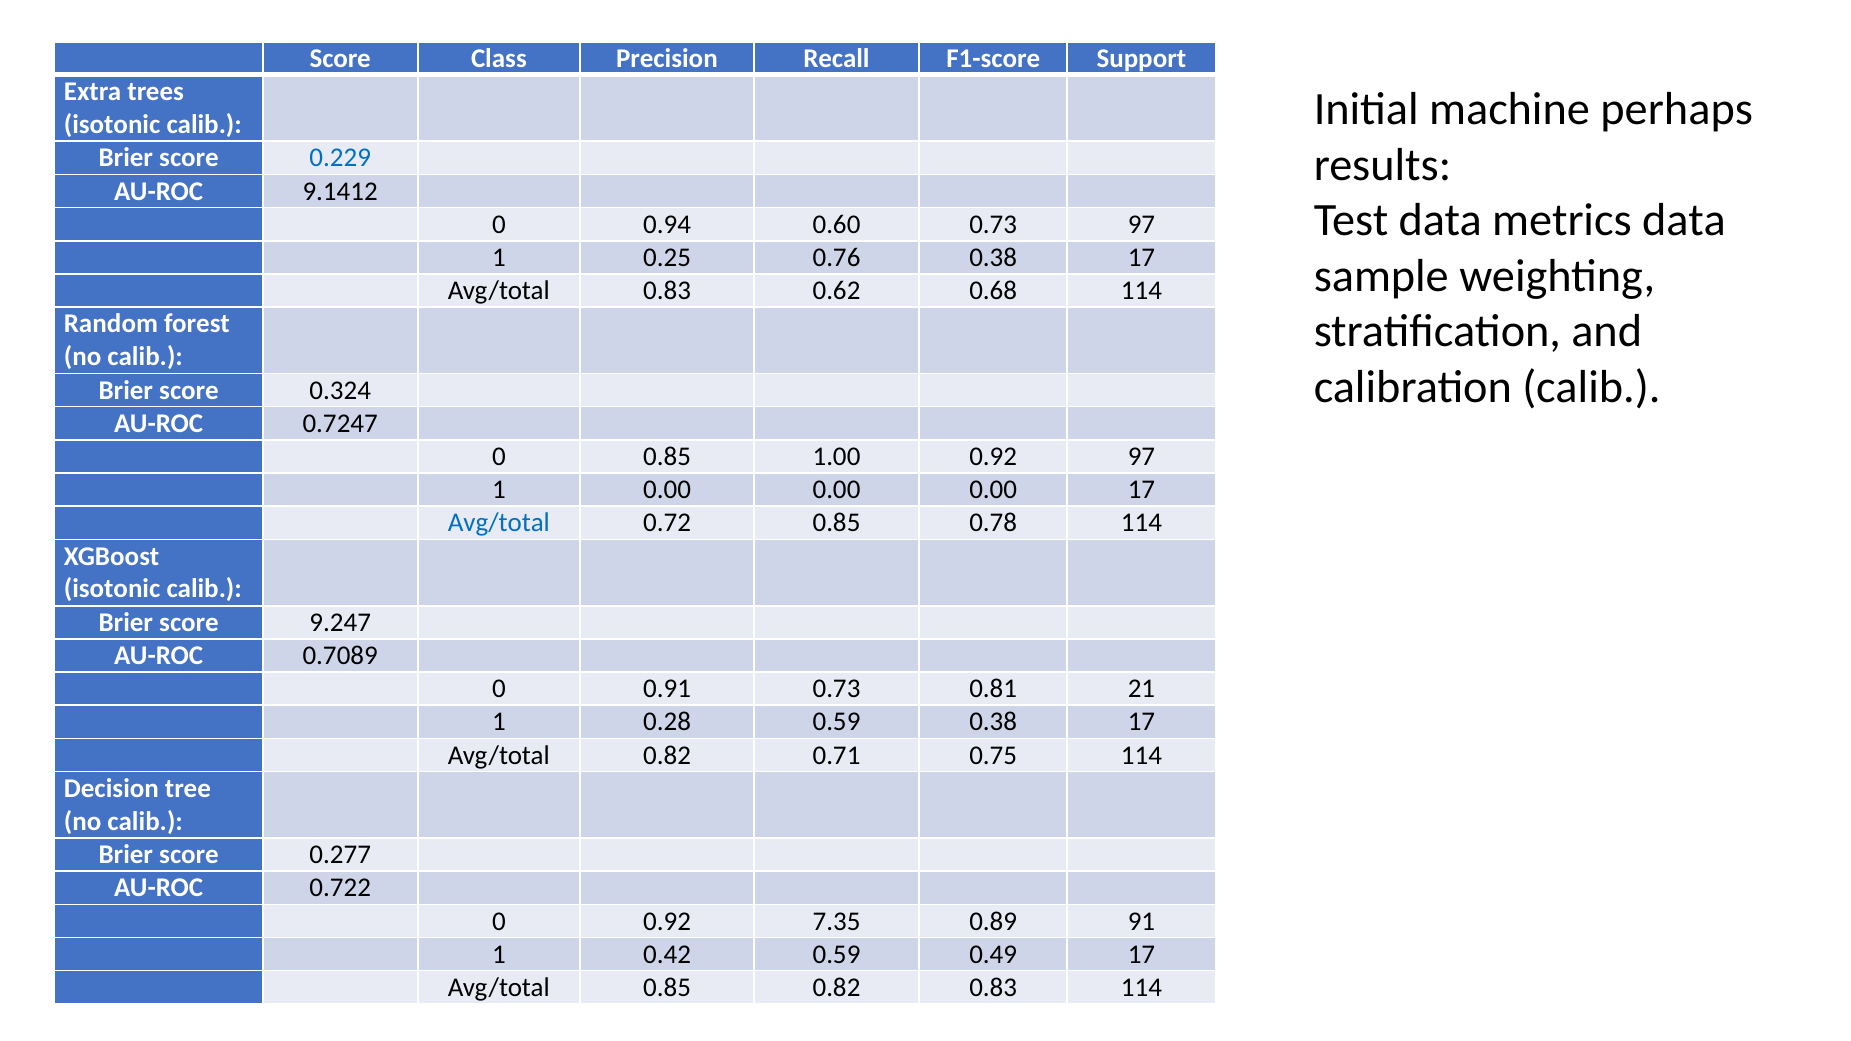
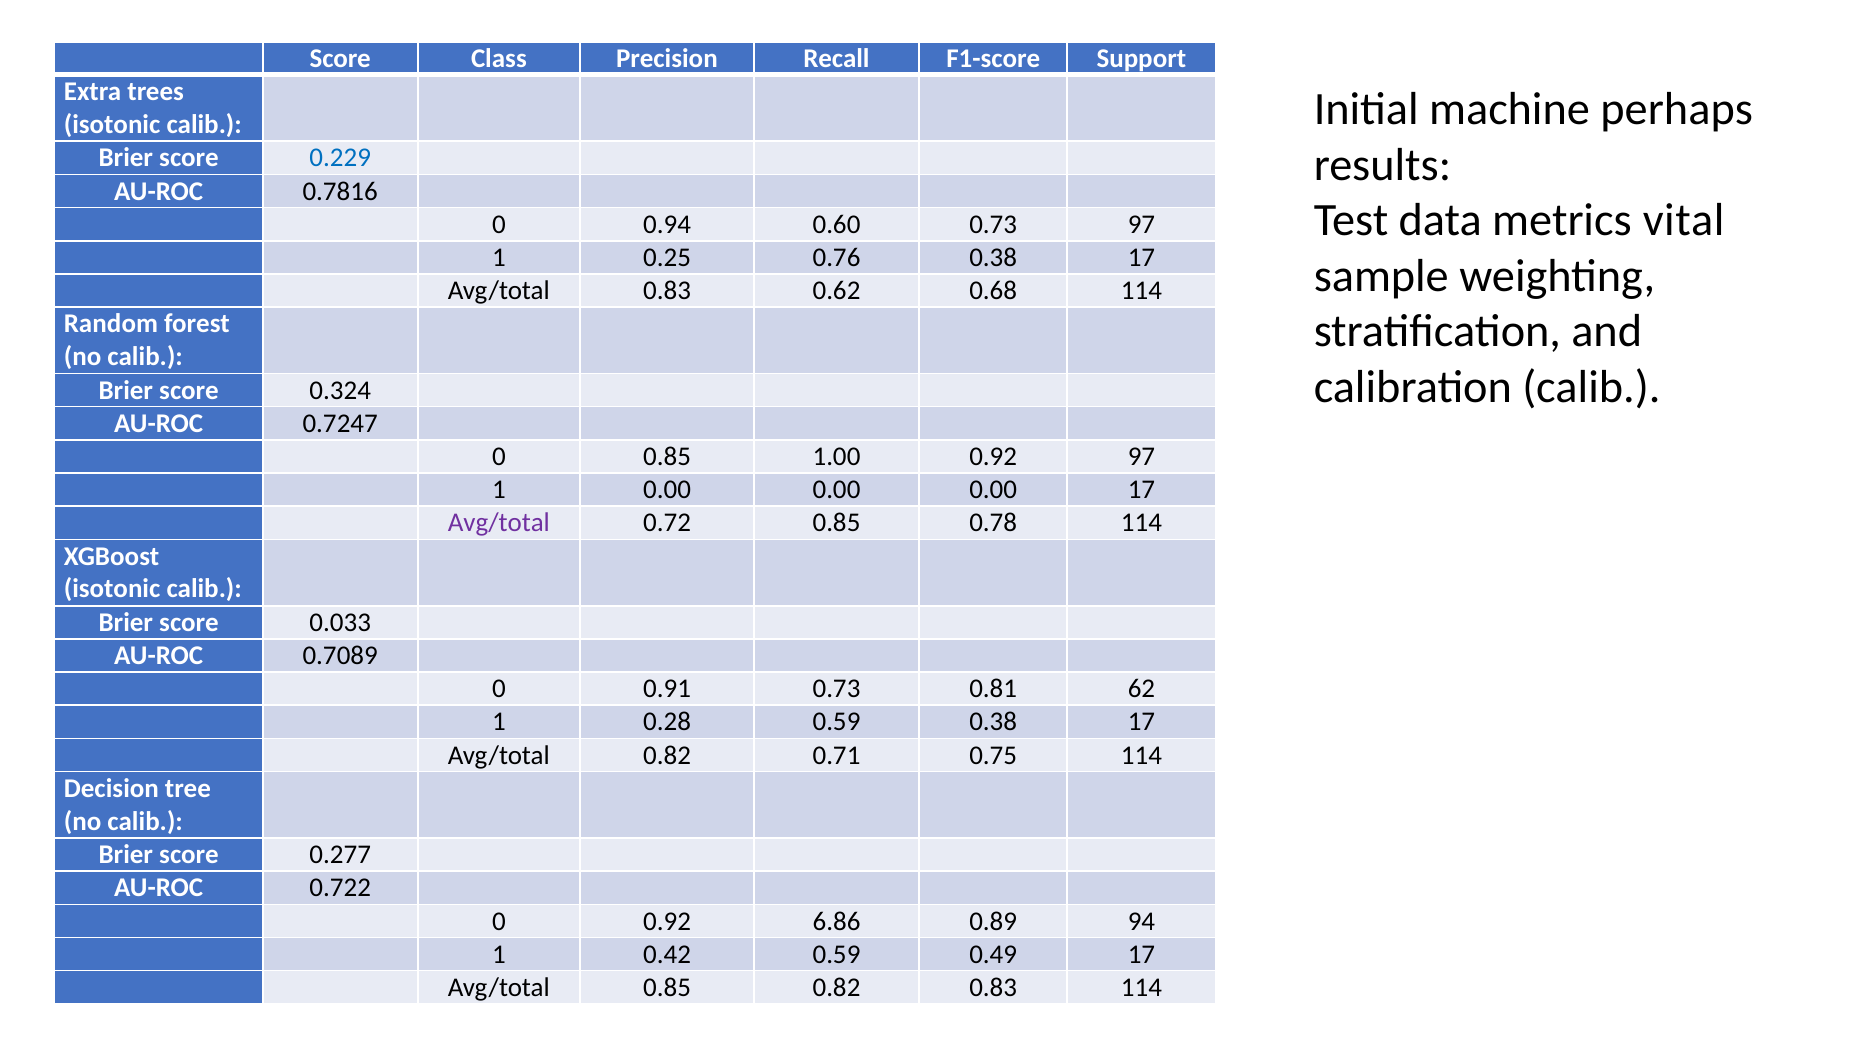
9.1412: 9.1412 -> 0.7816
metrics data: data -> vital
Avg/total at (499, 523) colour: blue -> purple
9.247: 9.247 -> 0.033
21: 21 -> 62
7.35: 7.35 -> 6.86
91: 91 -> 94
